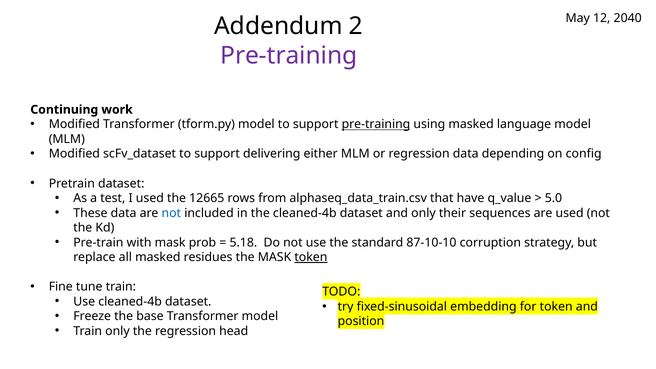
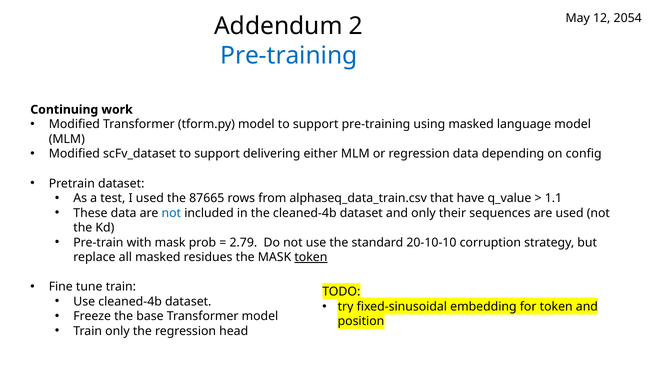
2040: 2040 -> 2054
Pre-training at (289, 56) colour: purple -> blue
pre-training at (376, 124) underline: present -> none
12665: 12665 -> 87665
5.0: 5.0 -> 1.1
5.18: 5.18 -> 2.79
87-10-10: 87-10-10 -> 20-10-10
